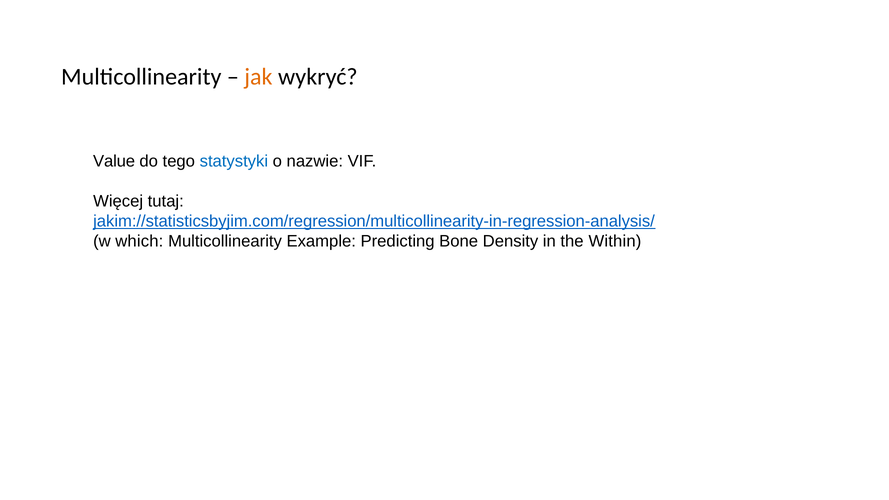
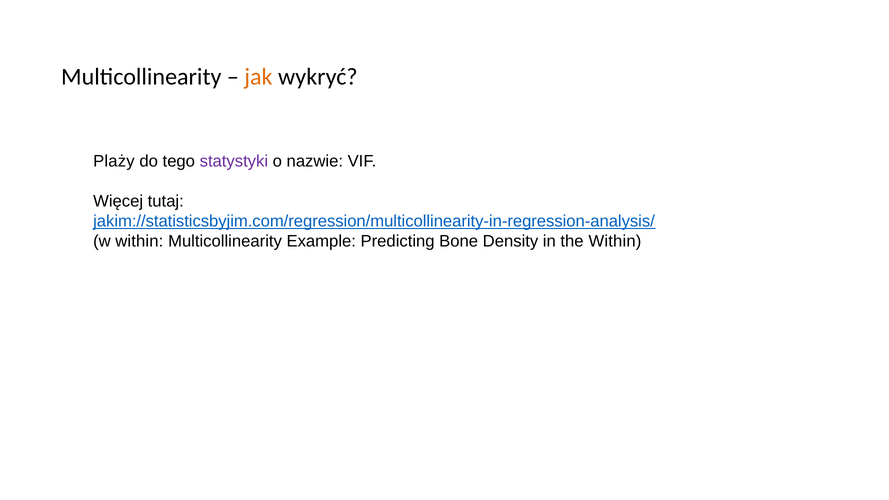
Value: Value -> Plaży
statystyki colour: blue -> purple
w which: which -> within
